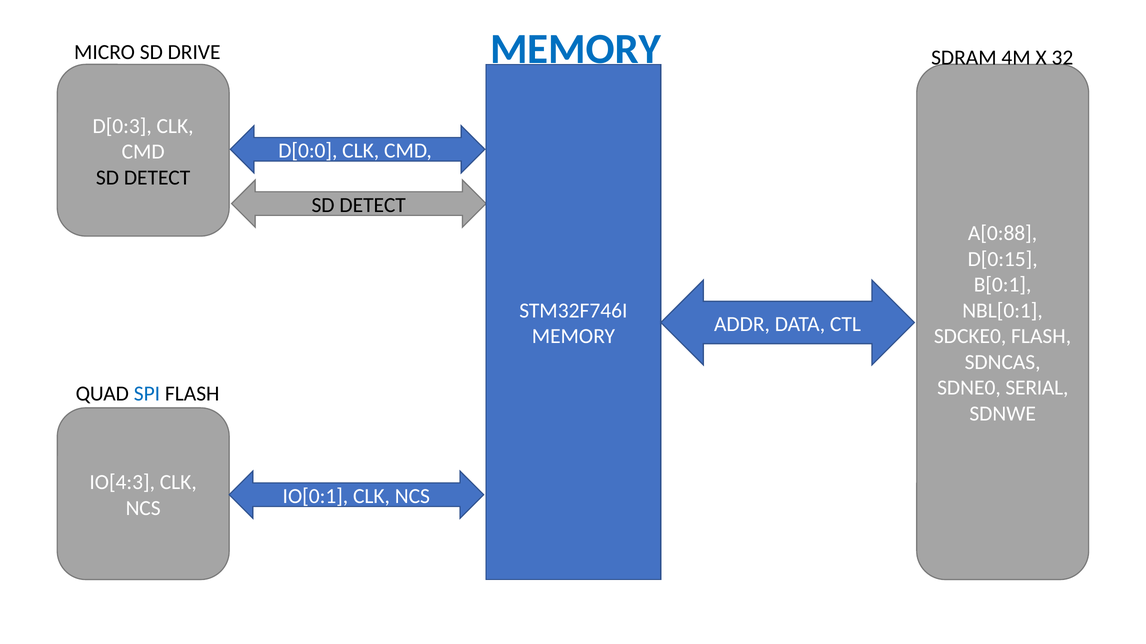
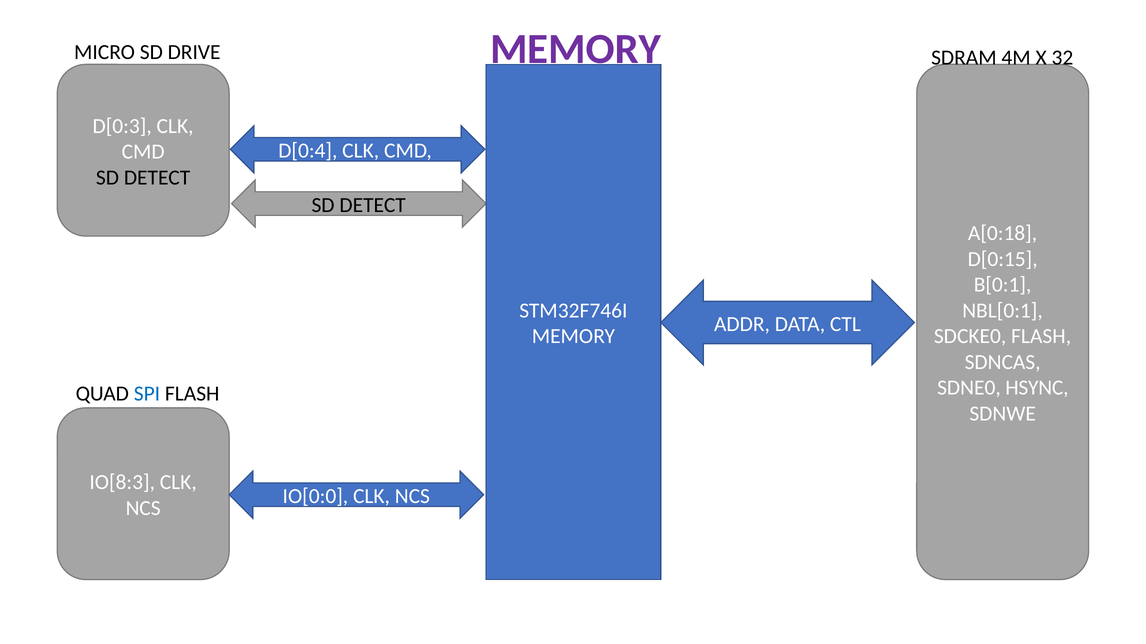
MEMORY at (575, 49) colour: blue -> purple
D[0:0: D[0:0 -> D[0:4
A[0:88: A[0:88 -> A[0:18
SERIAL: SERIAL -> HSYNC
IO[4:3: IO[4:3 -> IO[8:3
IO[0:1: IO[0:1 -> IO[0:0
